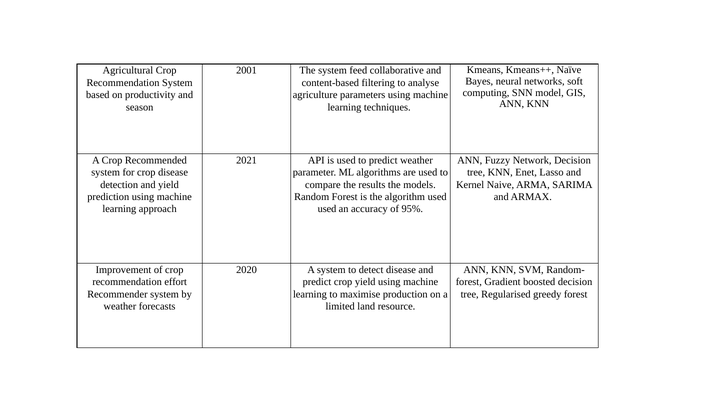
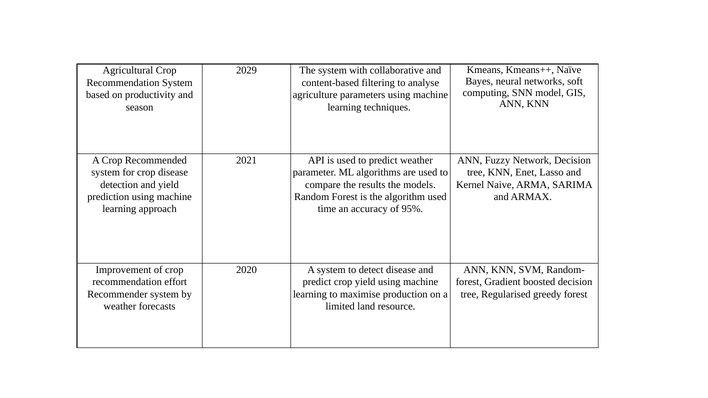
2001: 2001 -> 2029
feed: feed -> with
used at (327, 209): used -> time
